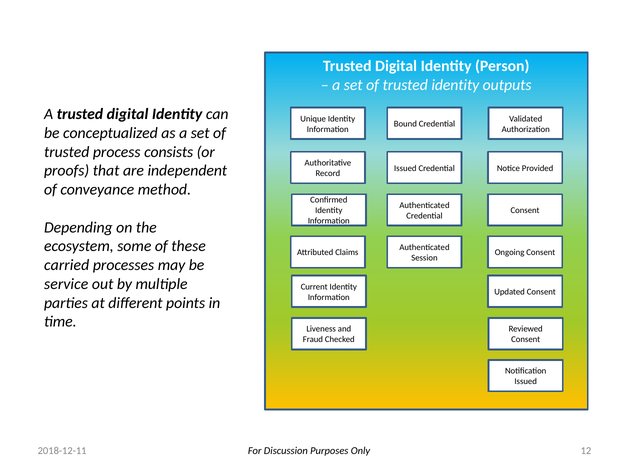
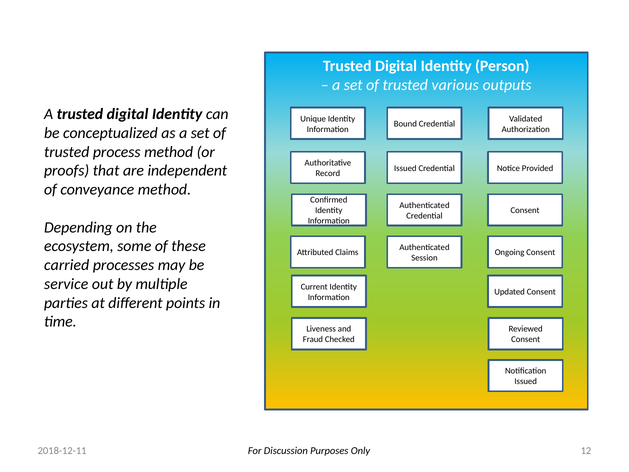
trusted identity: identity -> various
process consists: consists -> method
